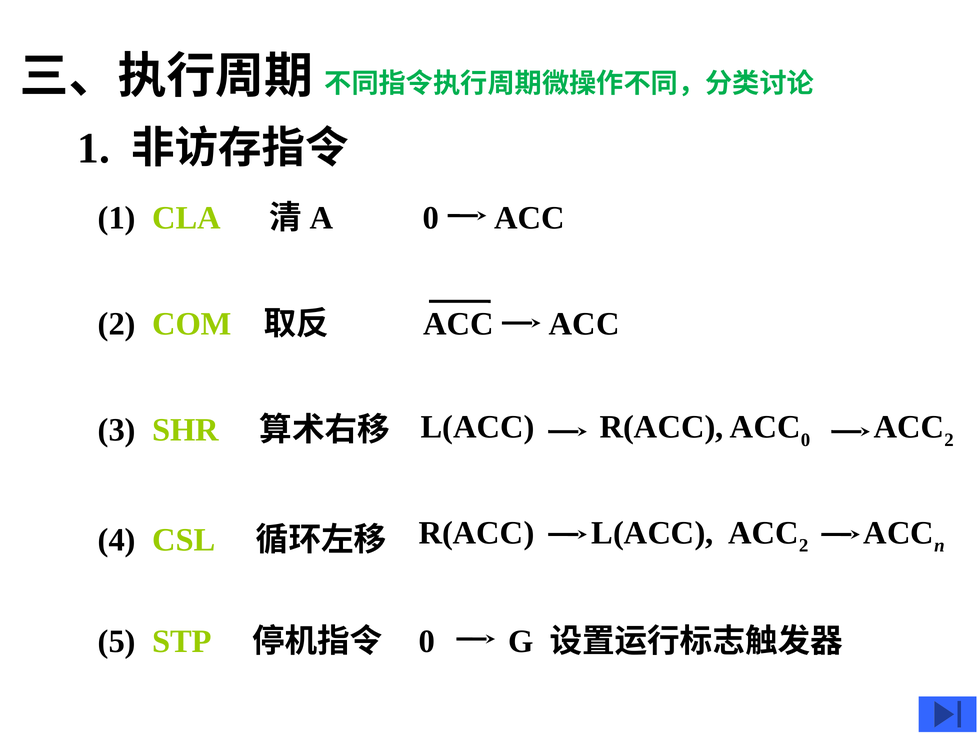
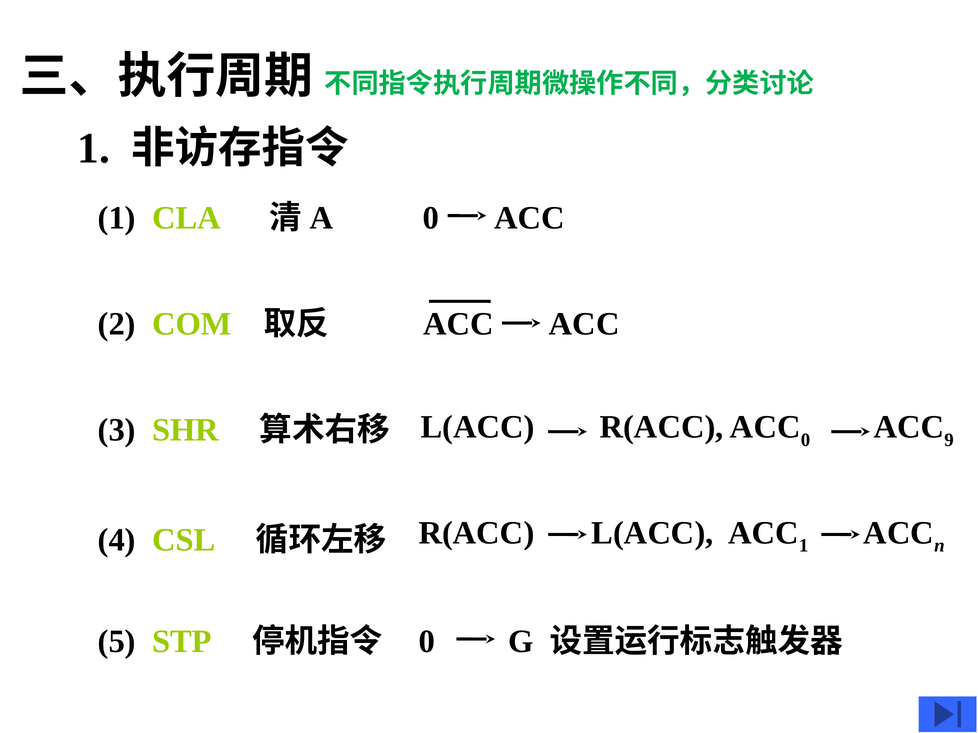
0 ACC 2: 2 -> 9
L(ACC ACC 2: 2 -> 1
